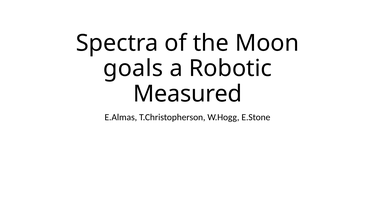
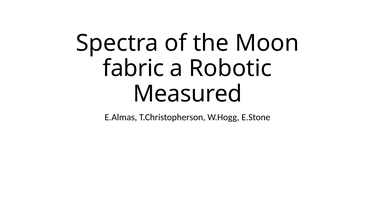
goals: goals -> fabric
